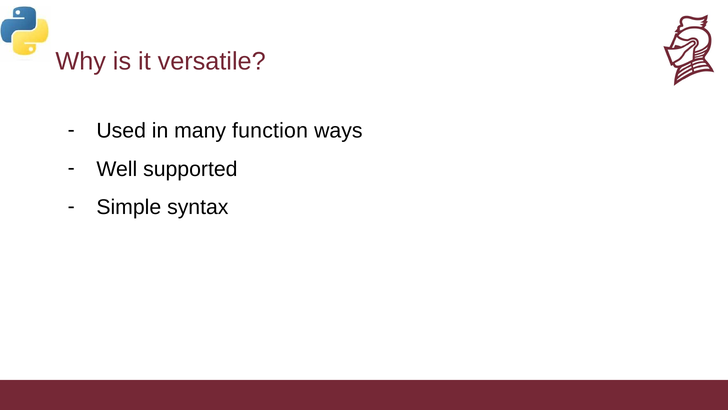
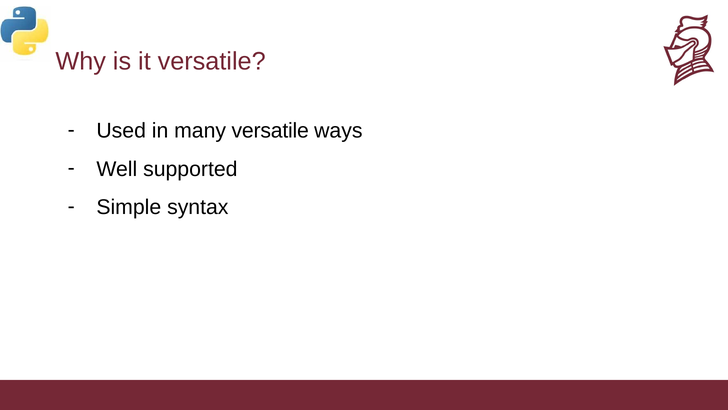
many function: function -> versatile
